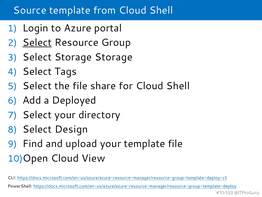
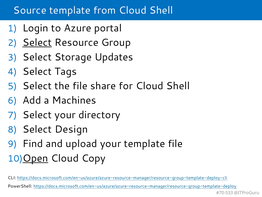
Storage Storage: Storage -> Updates
Deployed: Deployed -> Machines
Open underline: none -> present
View: View -> Copy
